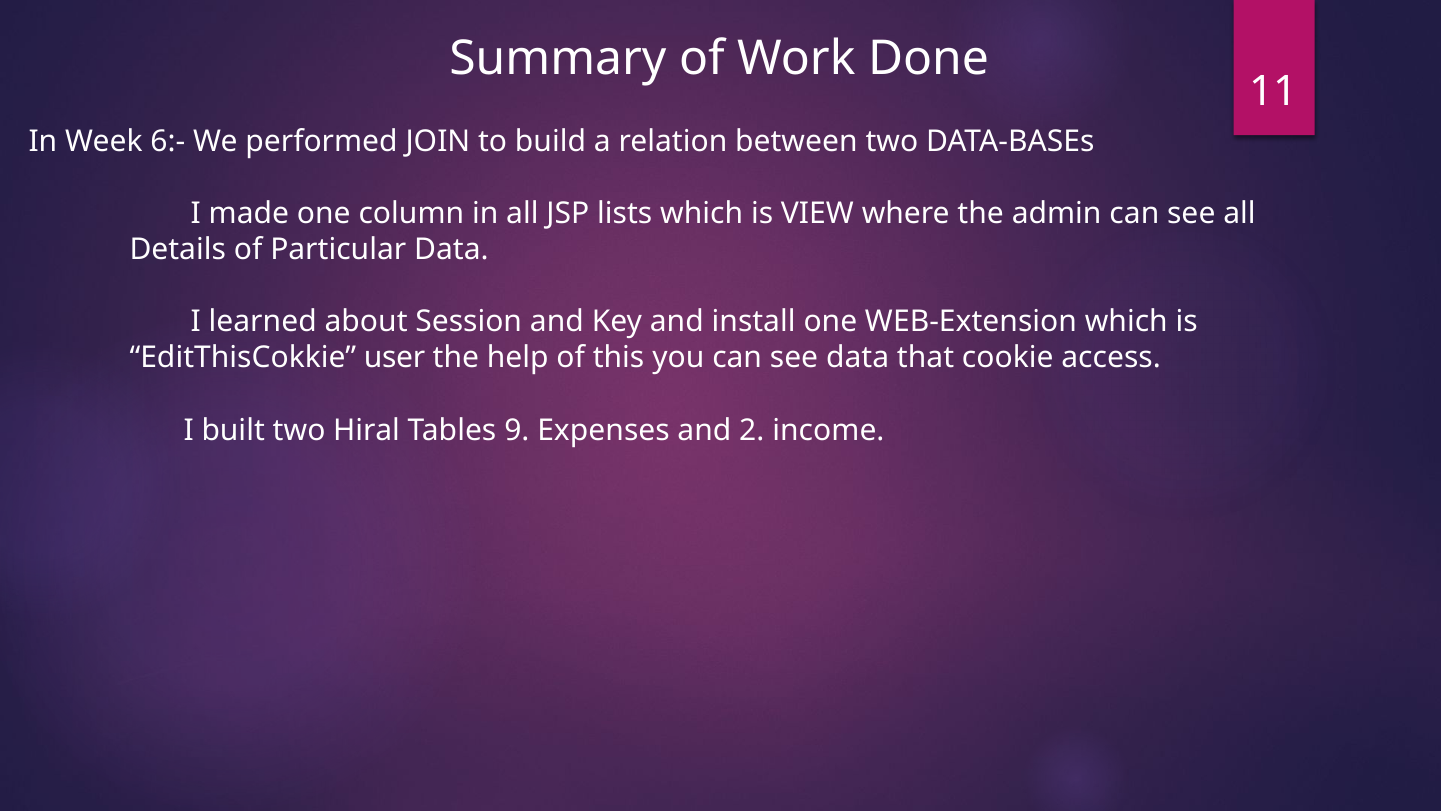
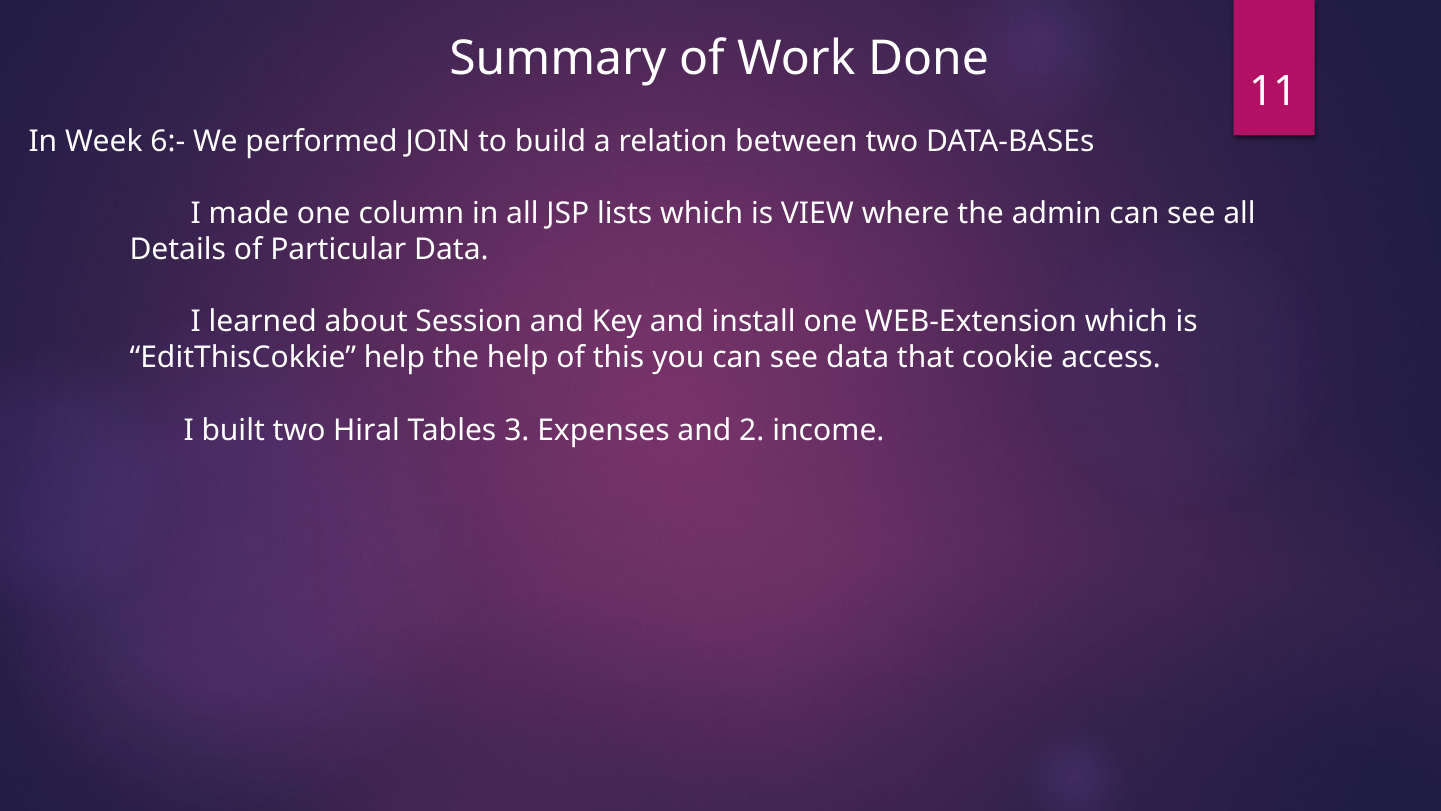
EditThisCokkie user: user -> help
9: 9 -> 3
